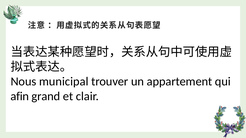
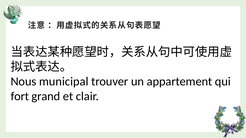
afin: afin -> fort
